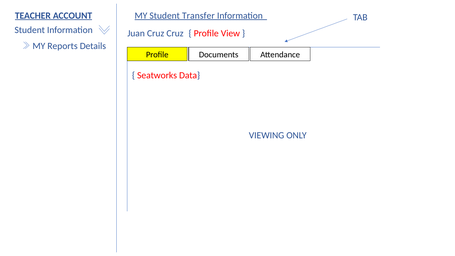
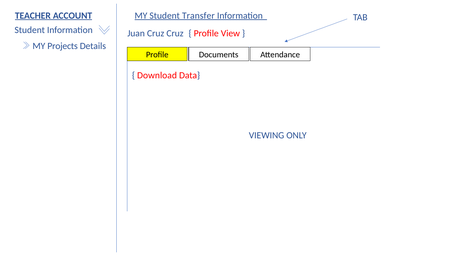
Reports: Reports -> Projects
Seatworks: Seatworks -> Download
